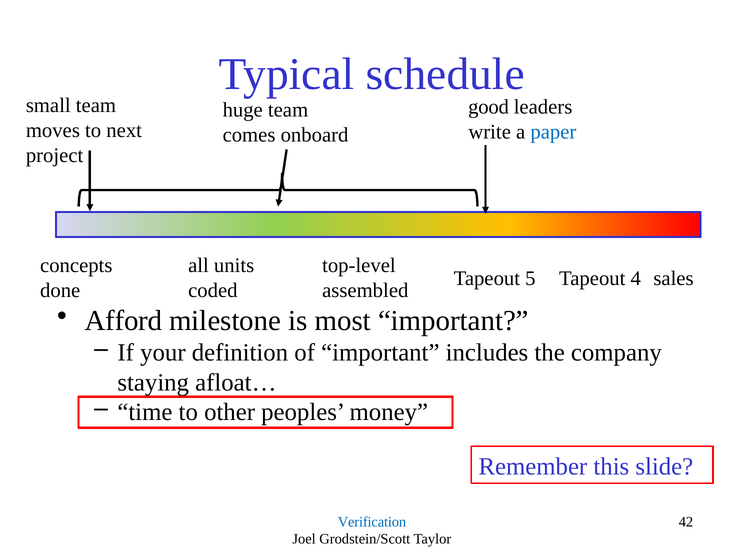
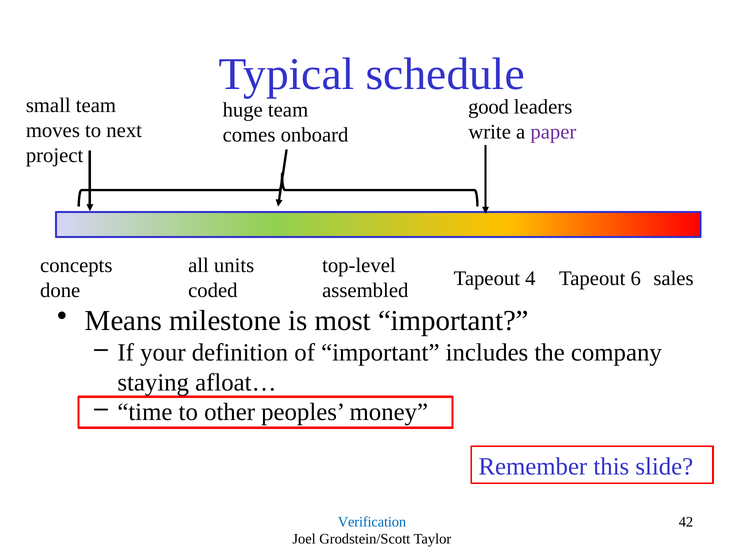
paper colour: blue -> purple
5: 5 -> 4
4: 4 -> 6
Afford: Afford -> Means
